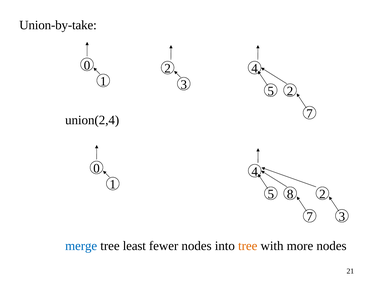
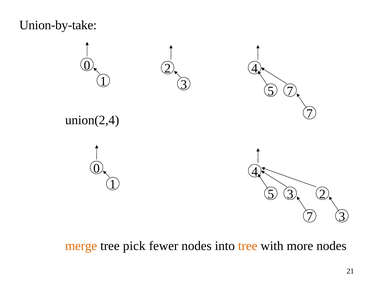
5 2: 2 -> 7
5 8: 8 -> 3
merge colour: blue -> orange
least: least -> pick
